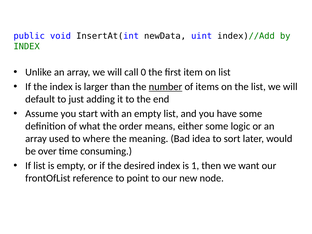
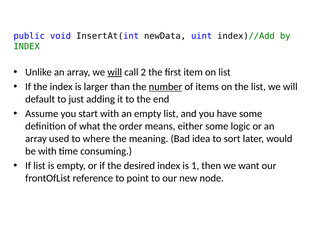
will at (115, 72) underline: none -> present
0: 0 -> 2
be over: over -> with
